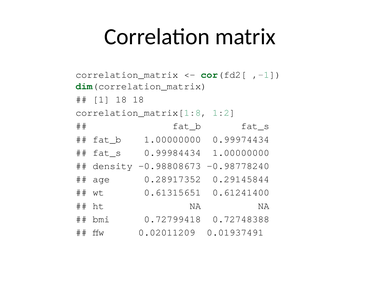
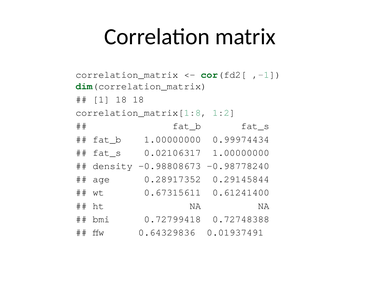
0.99984434: 0.99984434 -> 0.02106317
0.61315651: 0.61315651 -> 0.67315611
0.02011209: 0.02011209 -> 0.64329836
